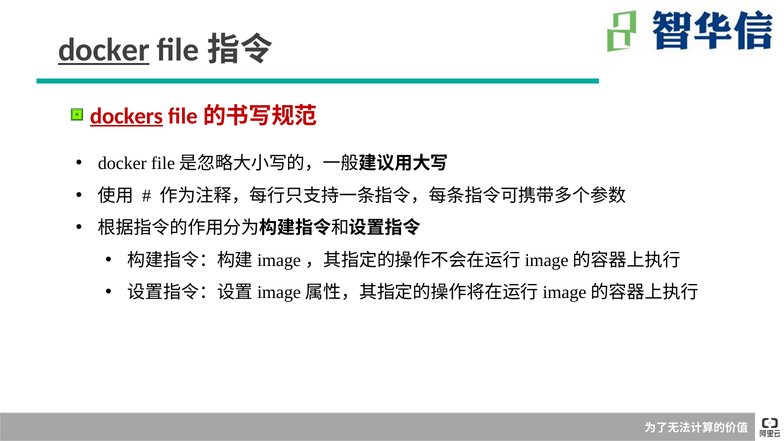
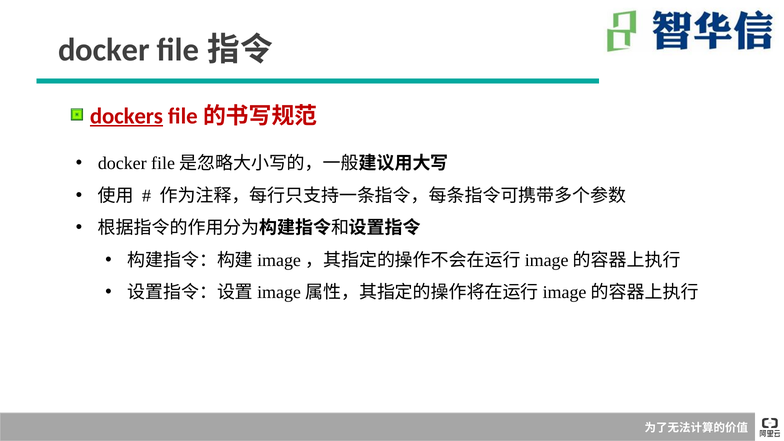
docker at (104, 50) underline: present -> none
